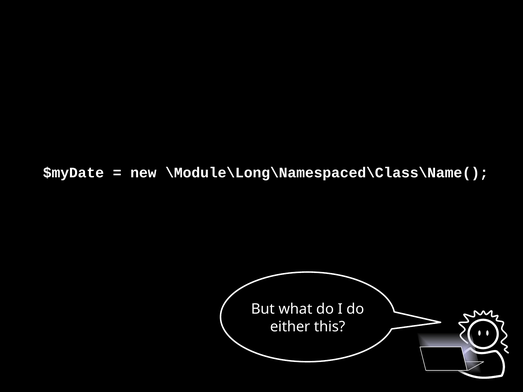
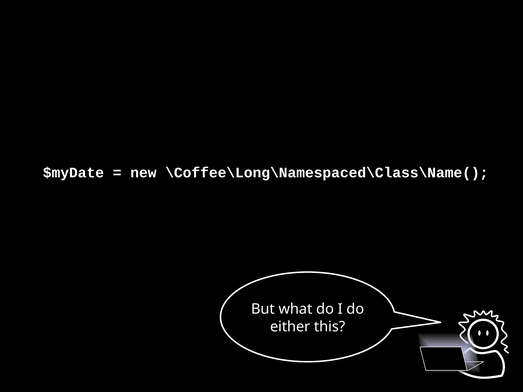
\Module\Long\Namespaced\Class\Name(: \Module\Long\Namespaced\Class\Name( -> \Coffee\Long\Namespaced\Class\Name(
